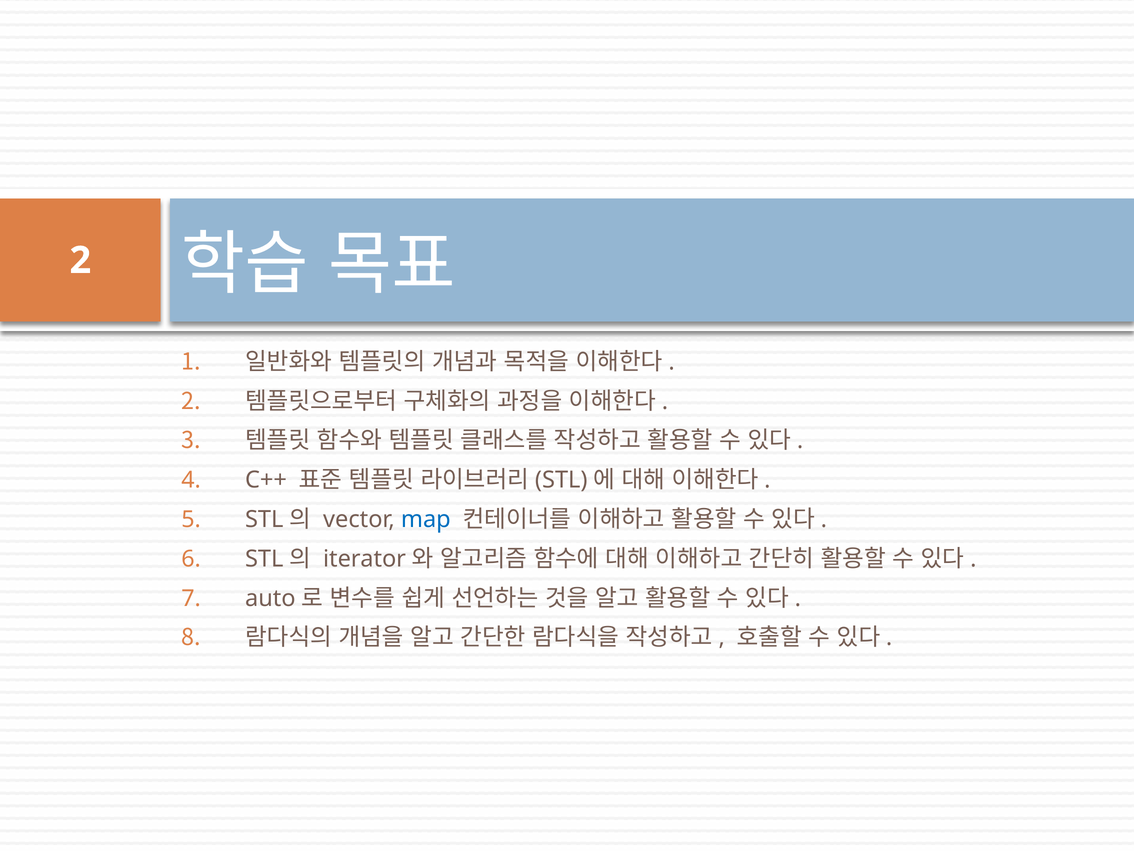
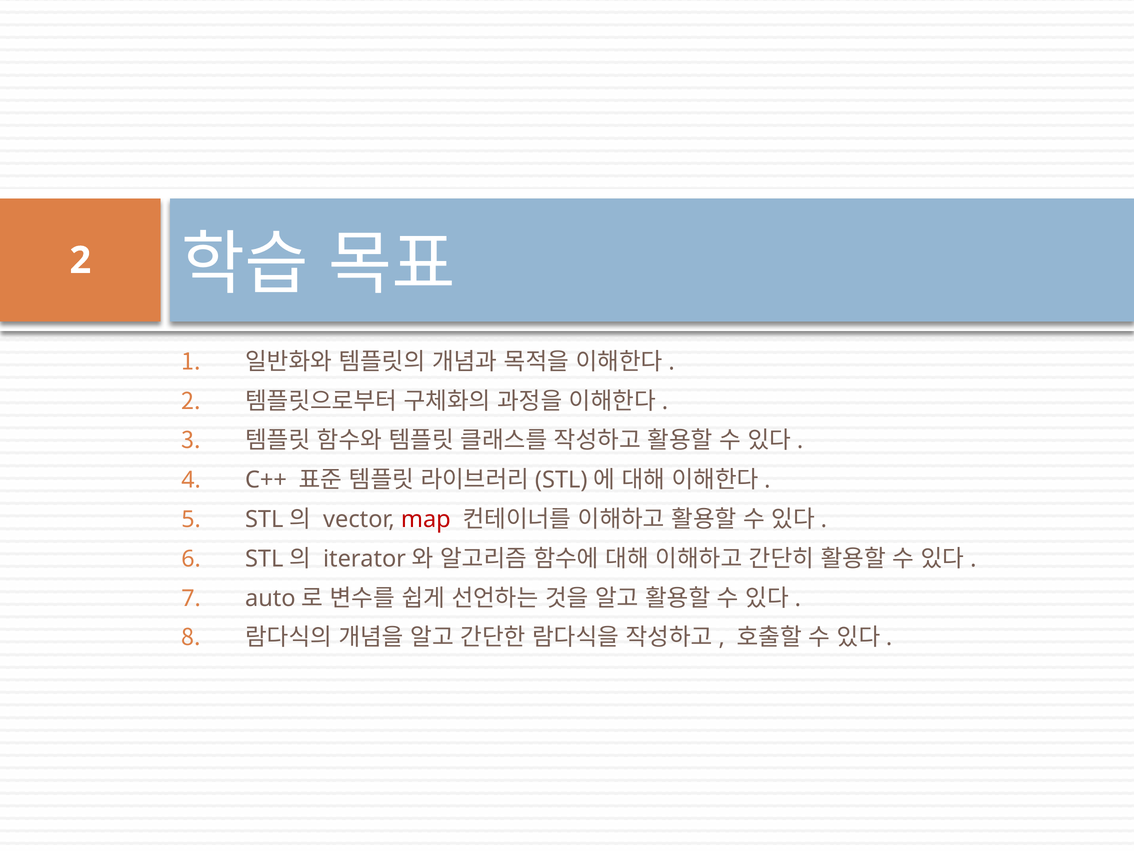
map colour: blue -> red
